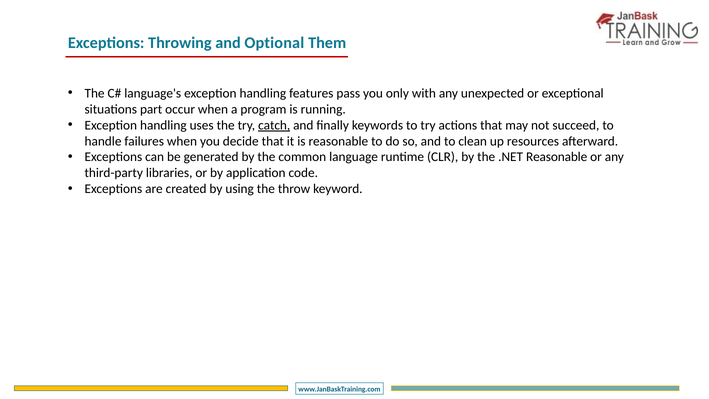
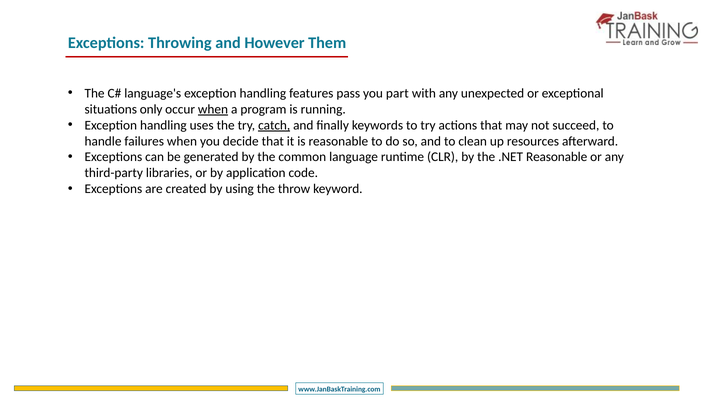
Optional: Optional -> However
only: only -> part
part: part -> only
when at (213, 109) underline: none -> present
